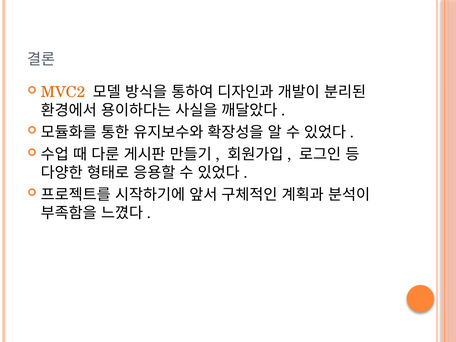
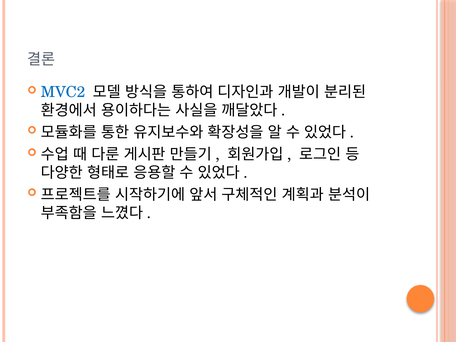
MVC2 colour: orange -> blue
